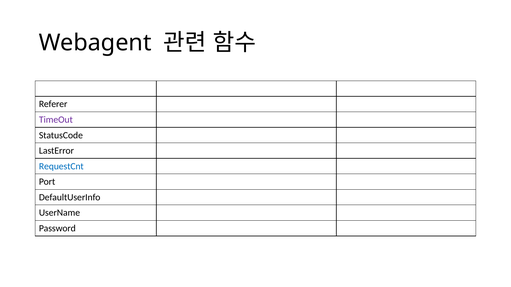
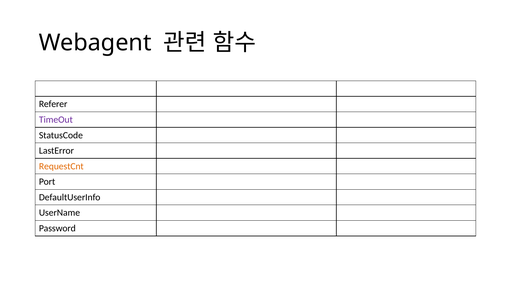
RequestCnt colour: blue -> orange
